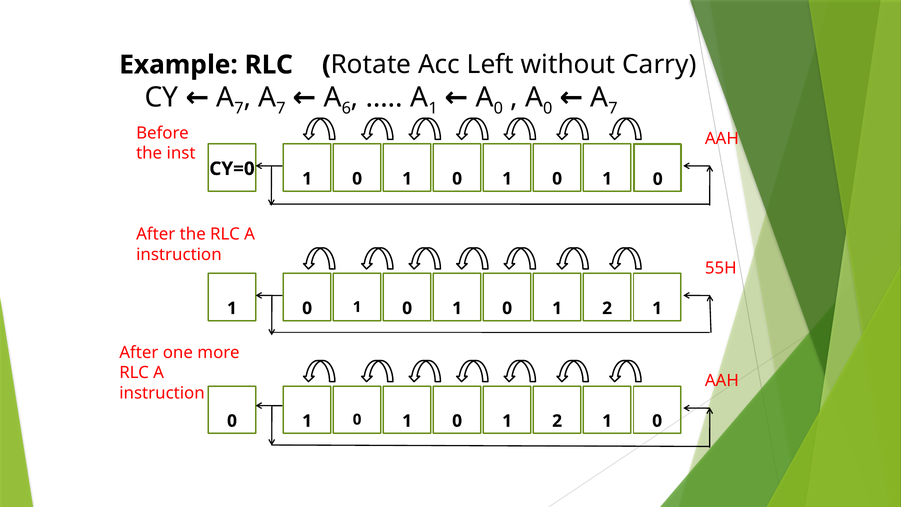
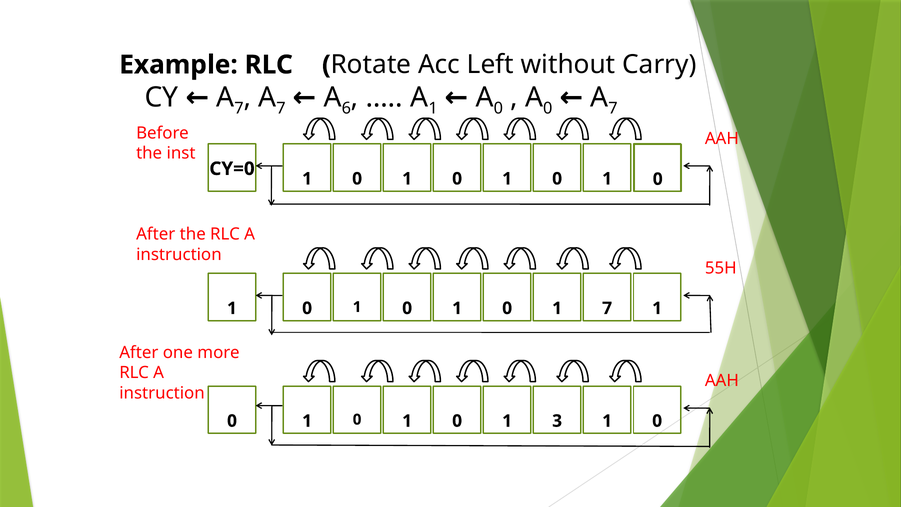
2 at (607, 308): 2 -> 7
2 at (557, 421): 2 -> 3
